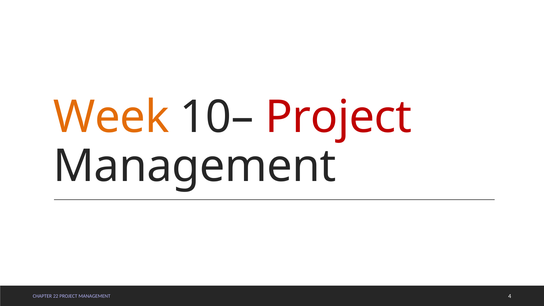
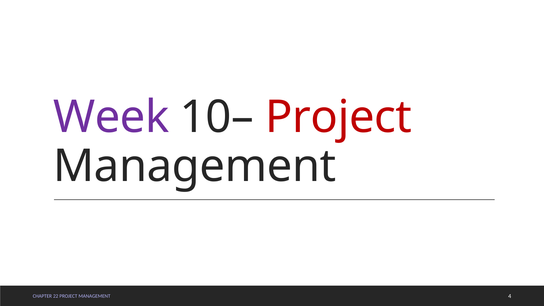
Week colour: orange -> purple
